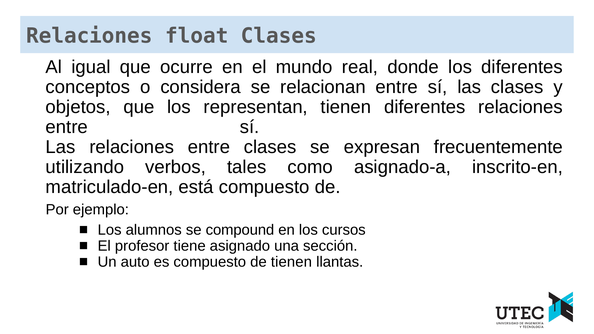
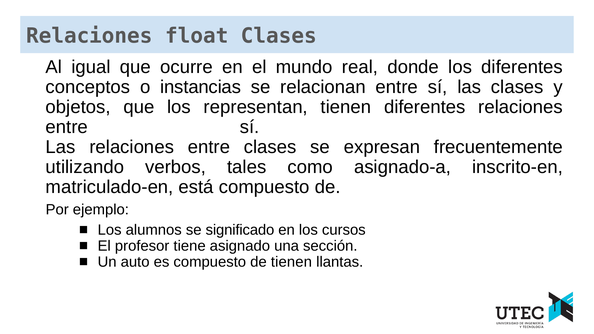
considera: considera -> instancias
compound: compound -> significado
